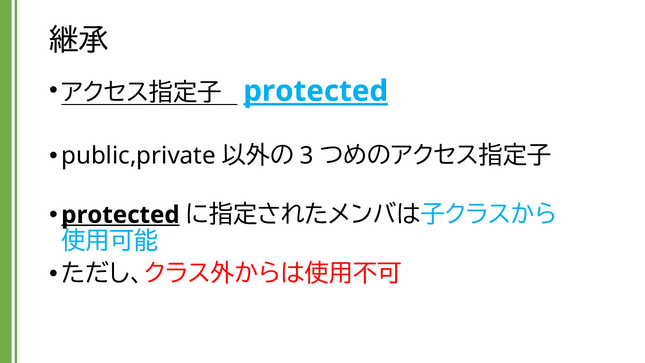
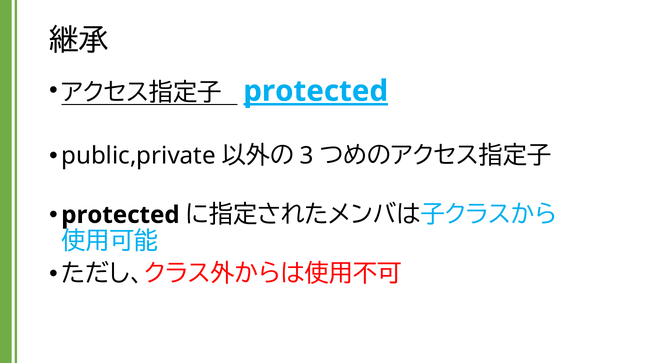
protected at (120, 215) underline: present -> none
